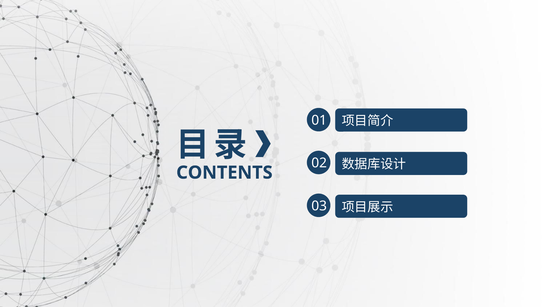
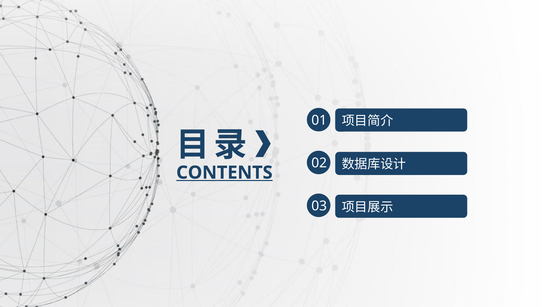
CONTENTS underline: none -> present
